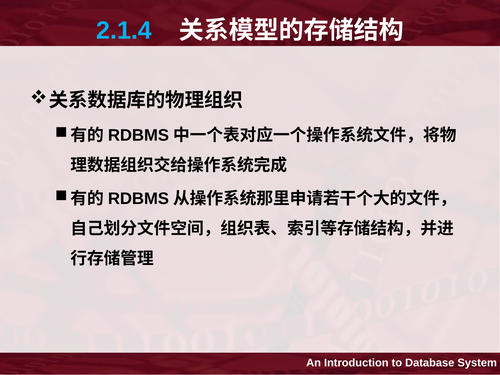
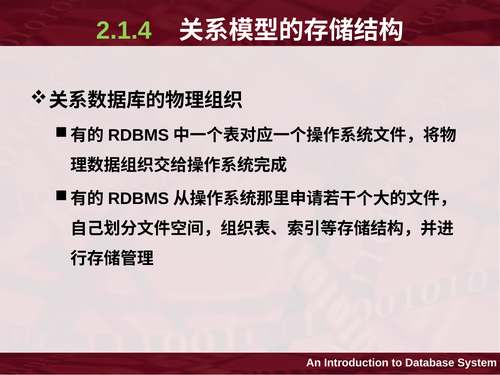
2.1.4 colour: light blue -> light green
